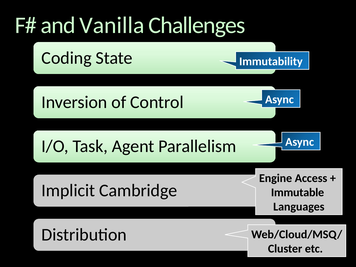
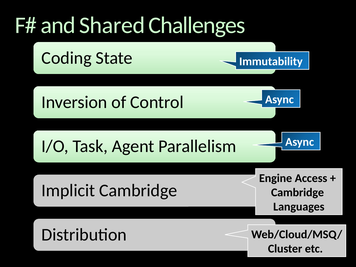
Vanilla: Vanilla -> Shared
Immutable at (298, 192): Immutable -> Cambridge
